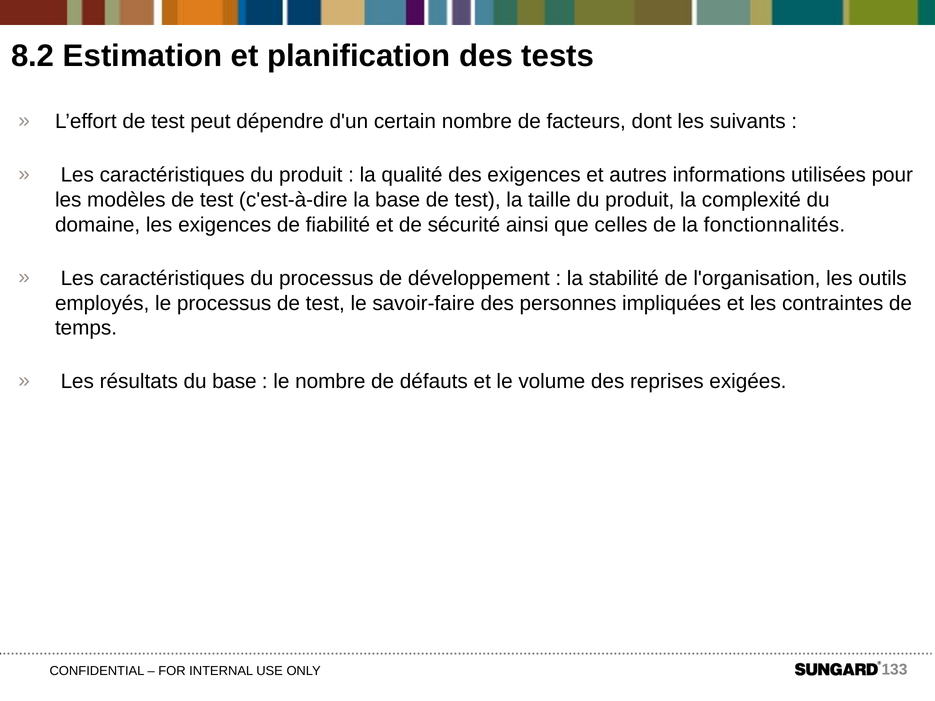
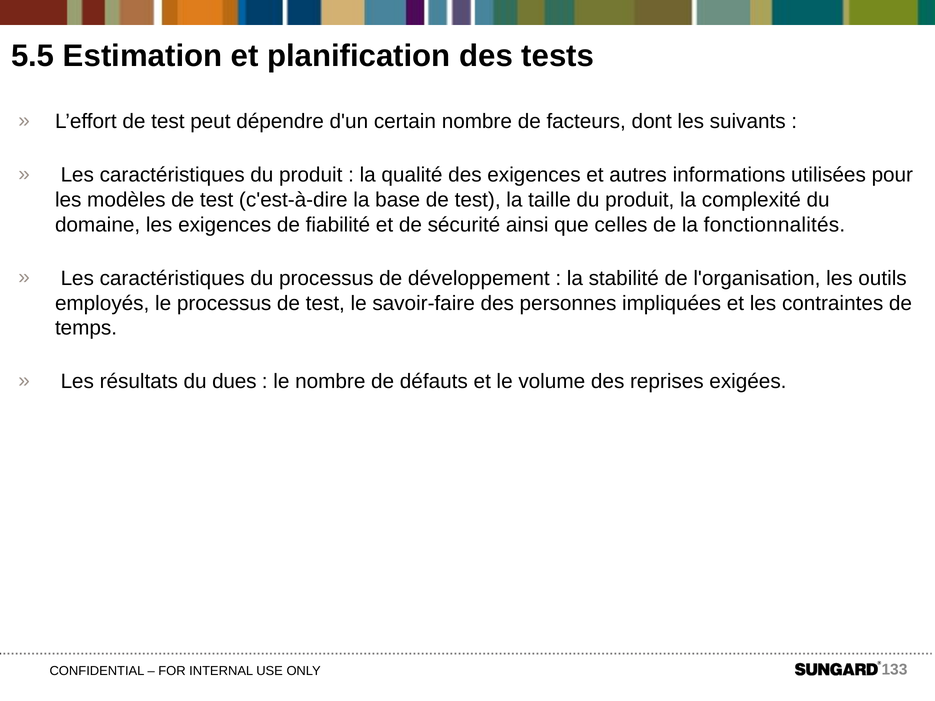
8.2: 8.2 -> 5.5
du base: base -> dues
